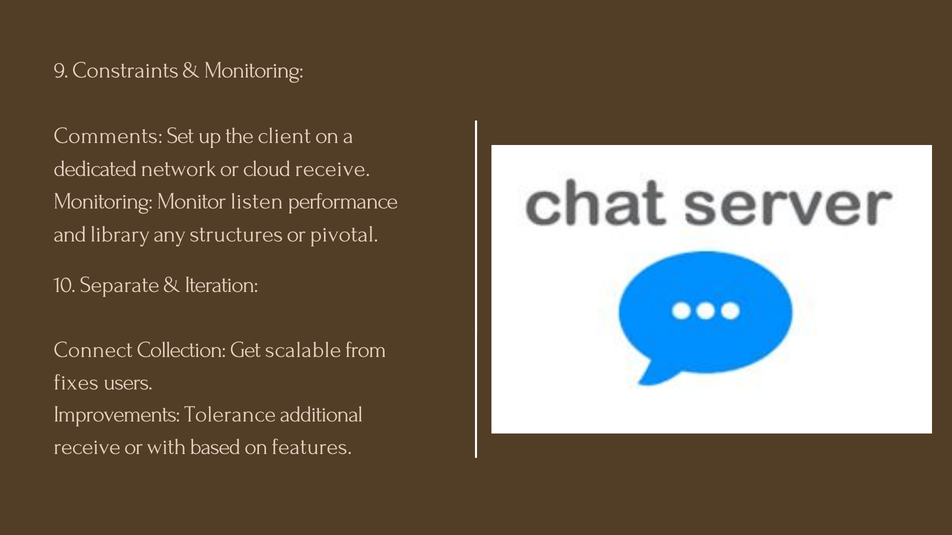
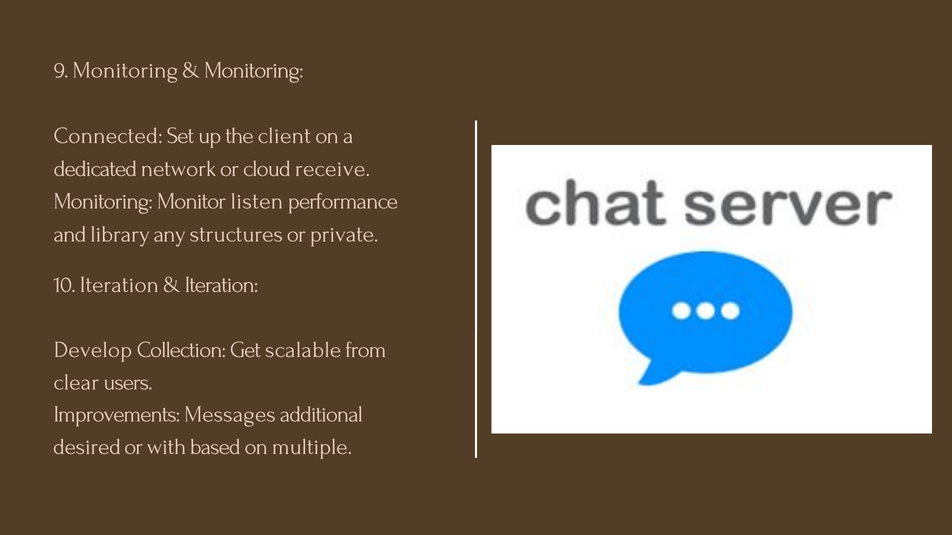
9 Constraints: Constraints -> Monitoring
Comments: Comments -> Connected
pivotal: pivotal -> private
10 Separate: Separate -> Iteration
Connect: Connect -> Develop
fixes: fixes -> clear
Tolerance: Tolerance -> Messages
receive at (87, 447): receive -> desired
features: features -> multiple
